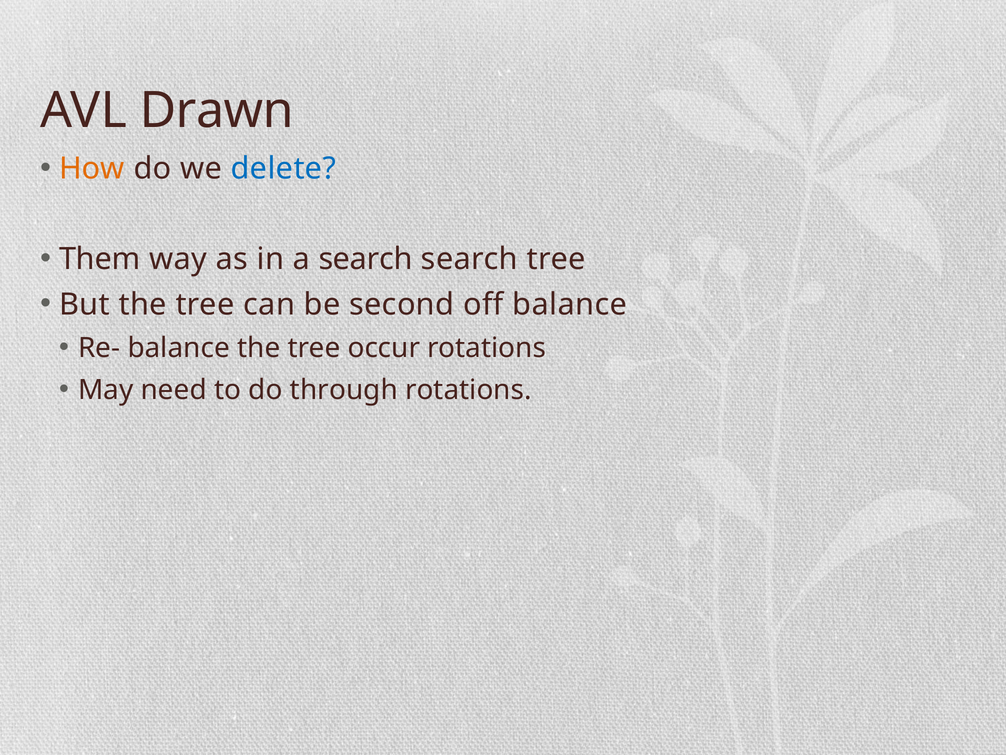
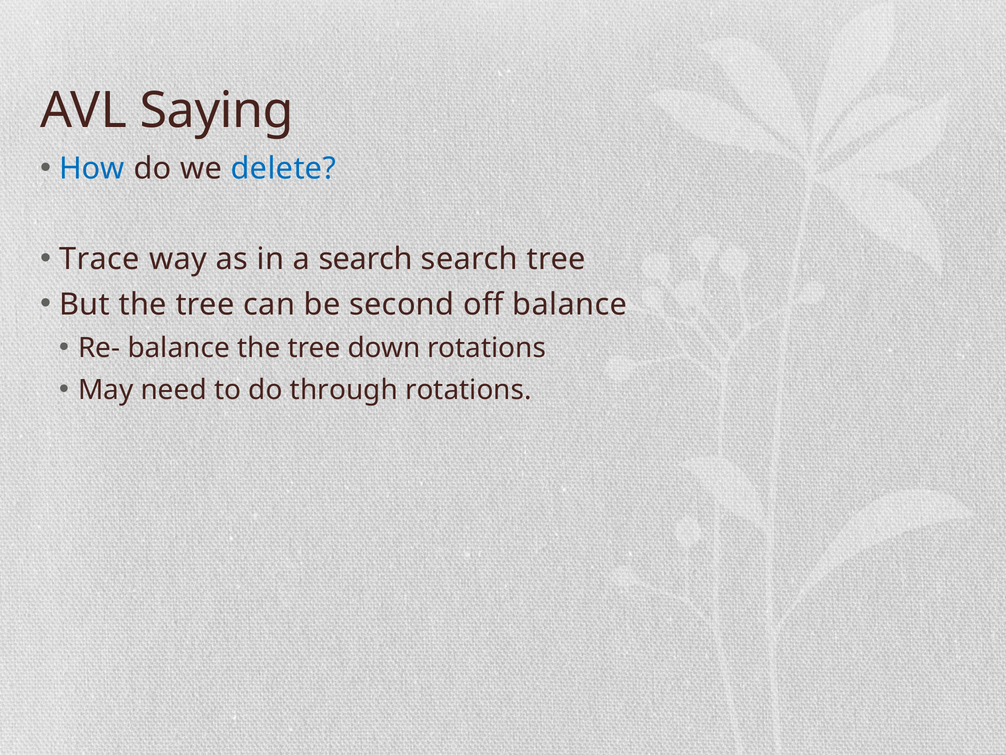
Drawn: Drawn -> Saying
How colour: orange -> blue
Them: Them -> Trace
occur: occur -> down
